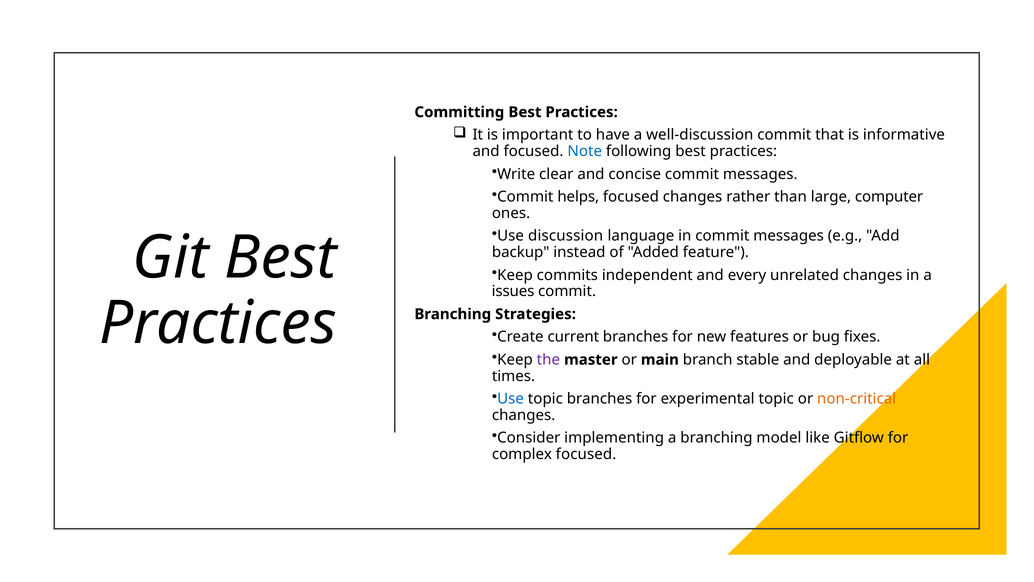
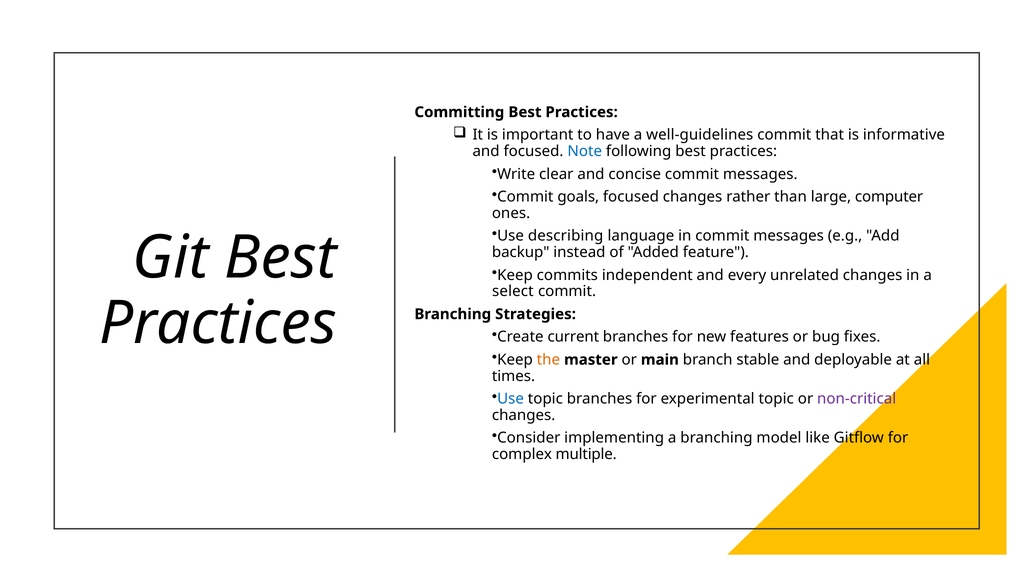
well-discussion: well-discussion -> well-guidelines
helps: helps -> goals
discussion: discussion -> describing
issues: issues -> select
the colour: purple -> orange
non-critical colour: orange -> purple
complex focused: focused -> multiple
